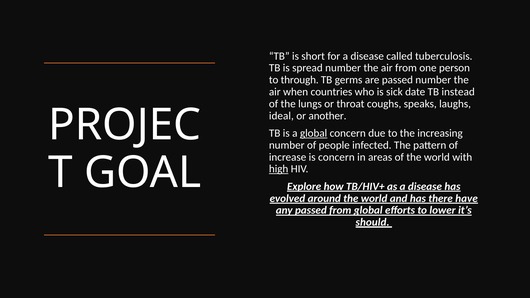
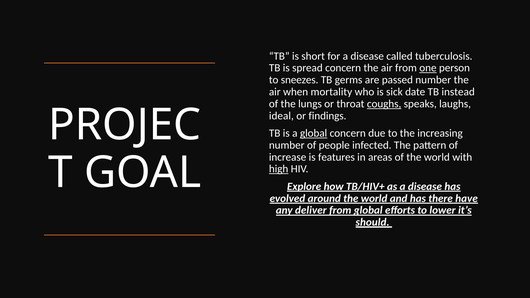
spread number: number -> concern
one underline: none -> present
through: through -> sneezes
countries: countries -> mortality
coughs underline: none -> present
another: another -> findings
is concern: concern -> features
any passed: passed -> deliver
